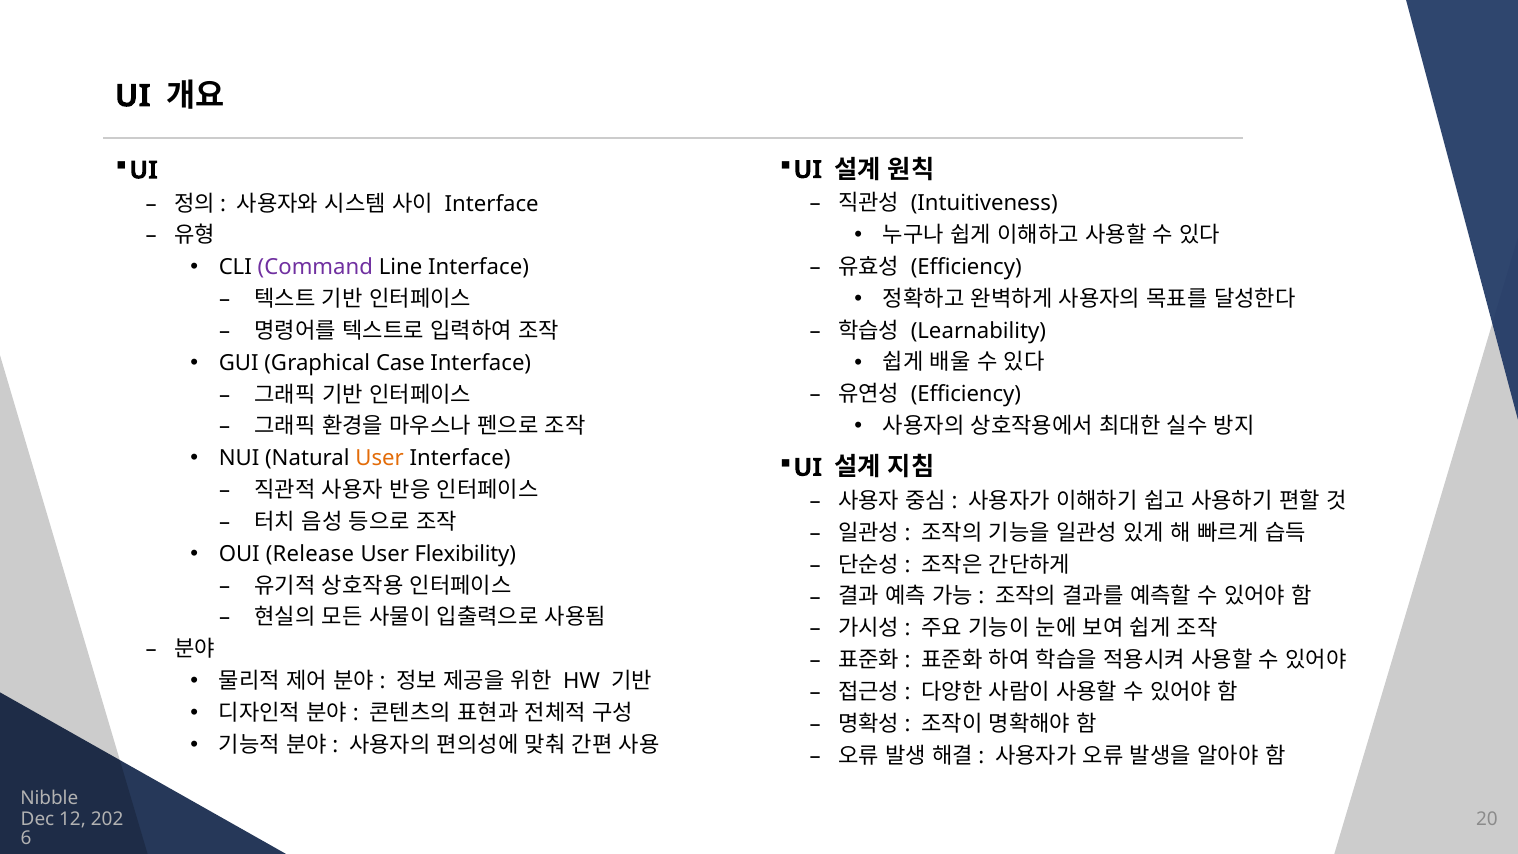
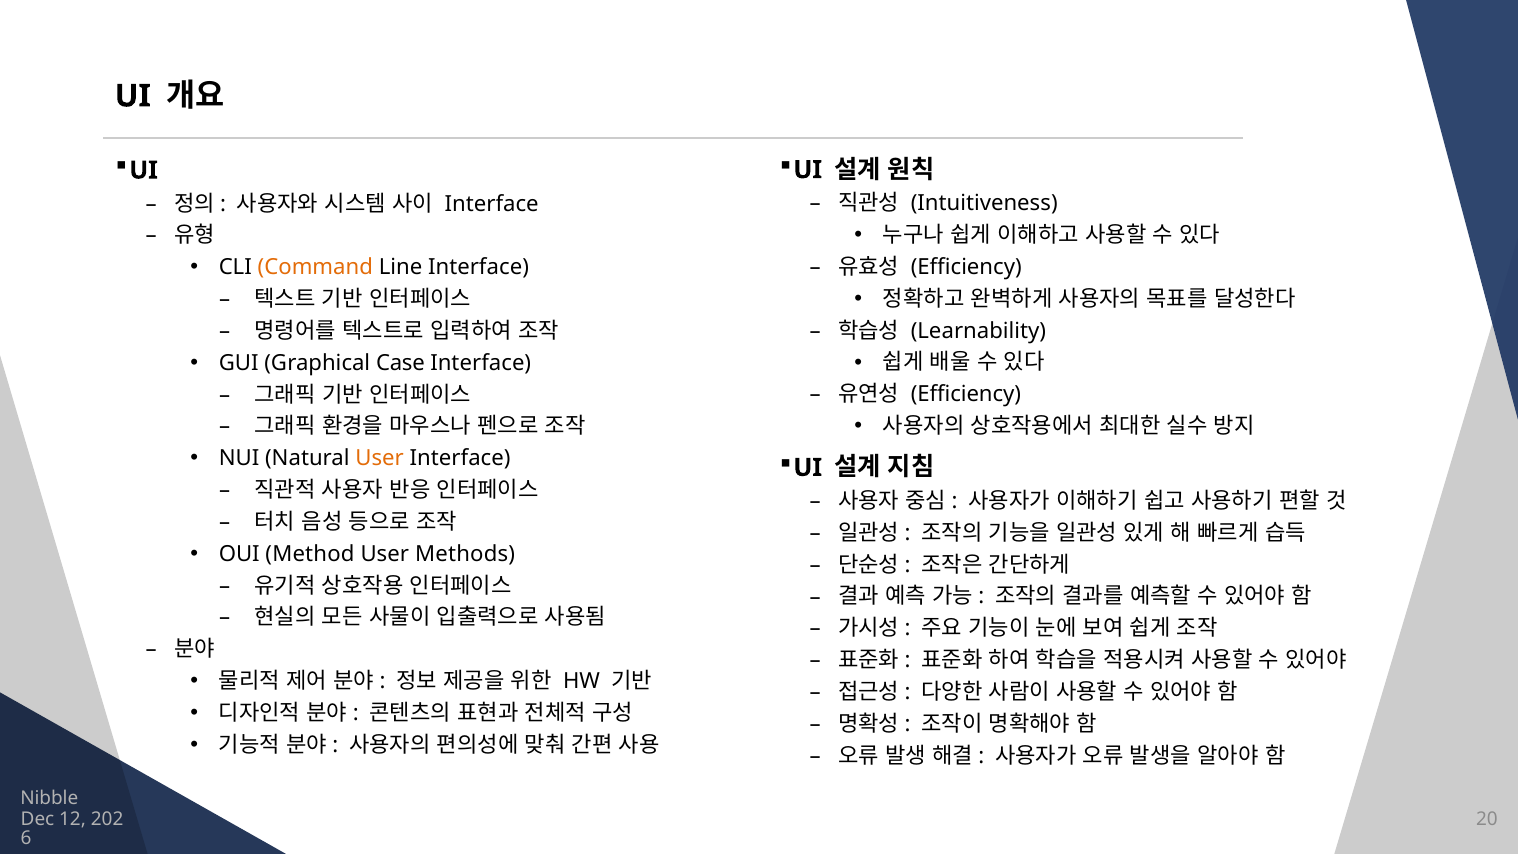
Command colour: purple -> orange
Release: Release -> Method
Flexibility: Flexibility -> Methods
